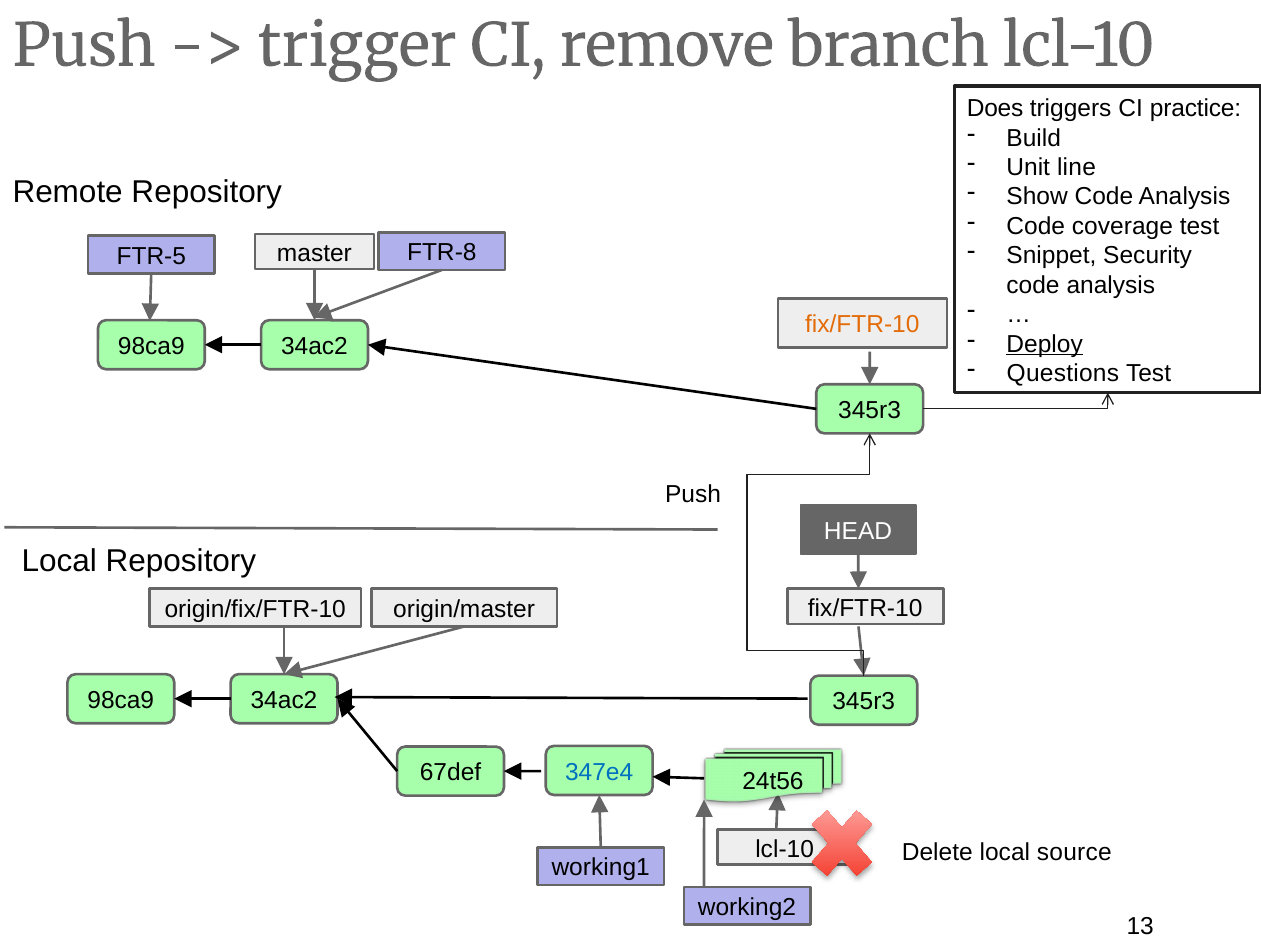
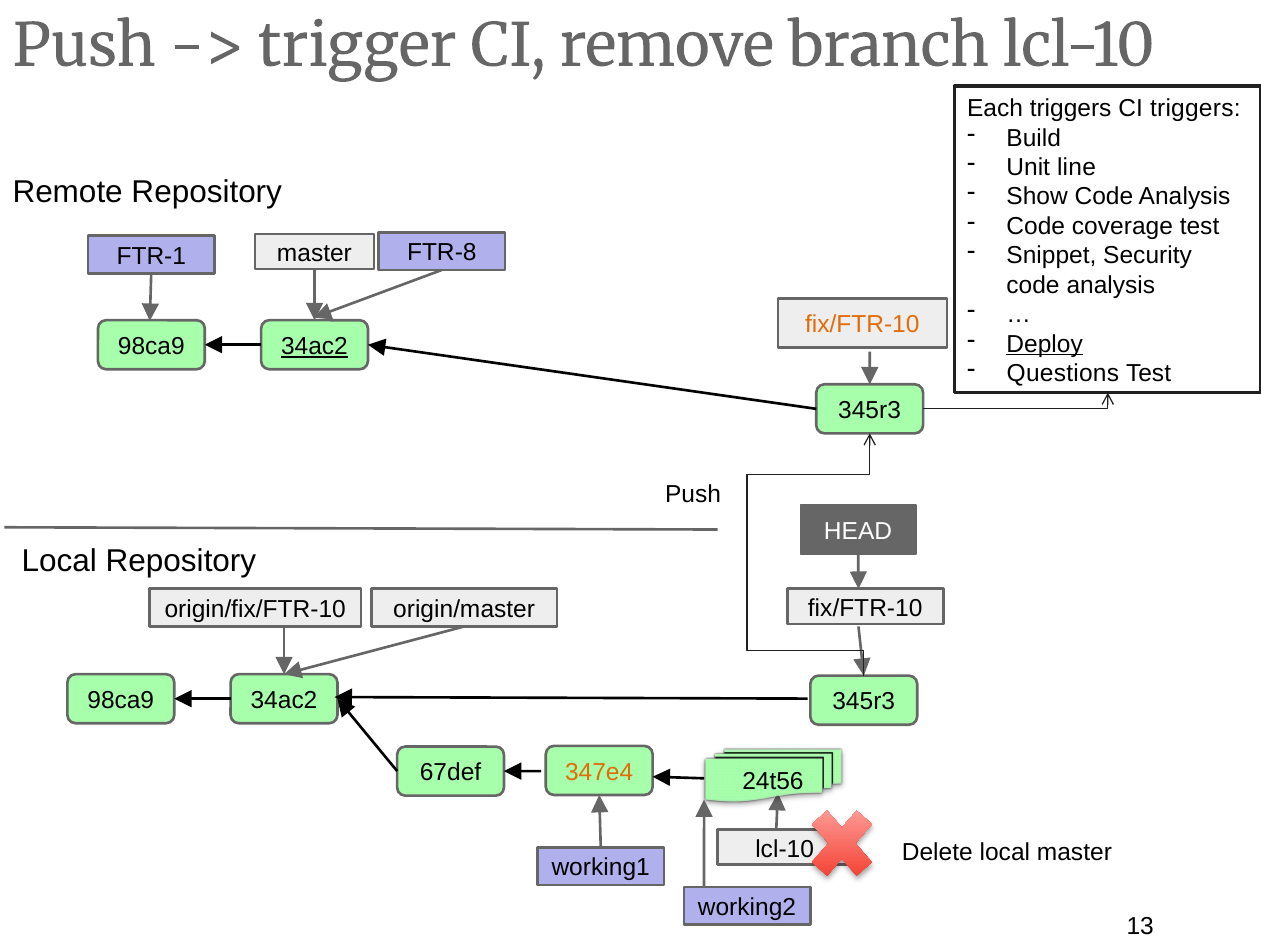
Does: Does -> Each
CI practice: practice -> triggers
FTR-5: FTR-5 -> FTR-1
34ac2 at (314, 346) underline: none -> present
347e4 colour: blue -> orange
local source: source -> master
